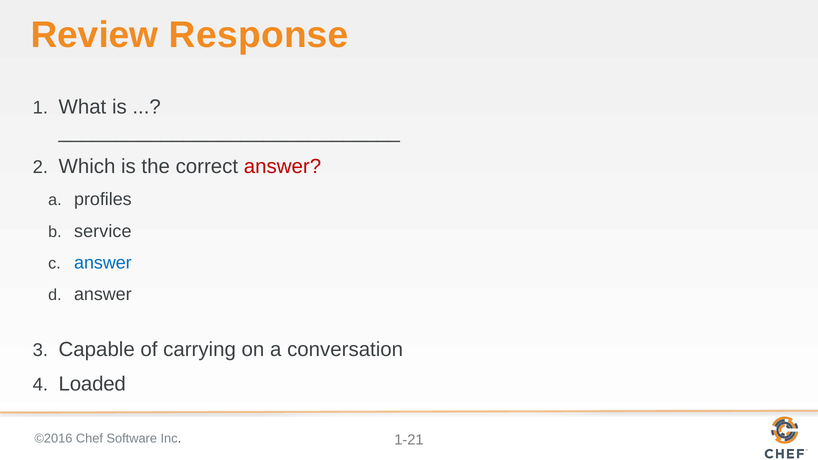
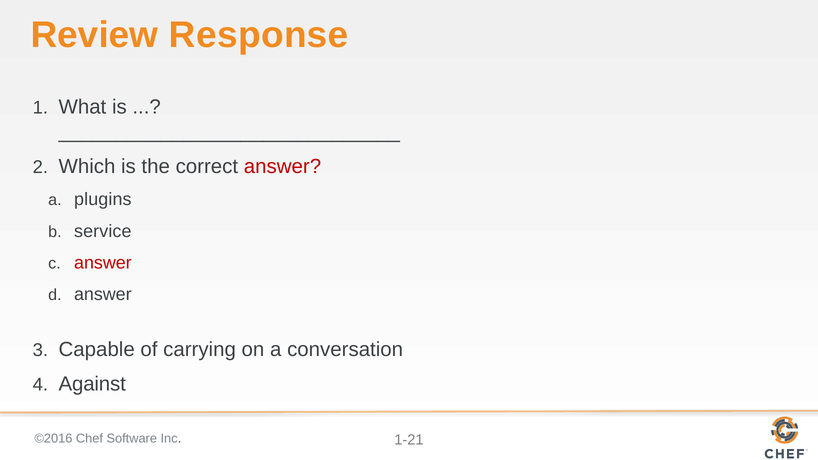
profiles: profiles -> plugins
answer at (103, 263) colour: blue -> red
Loaded: Loaded -> Against
